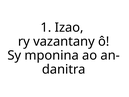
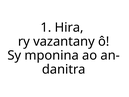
Izao: Izao -> Hira
